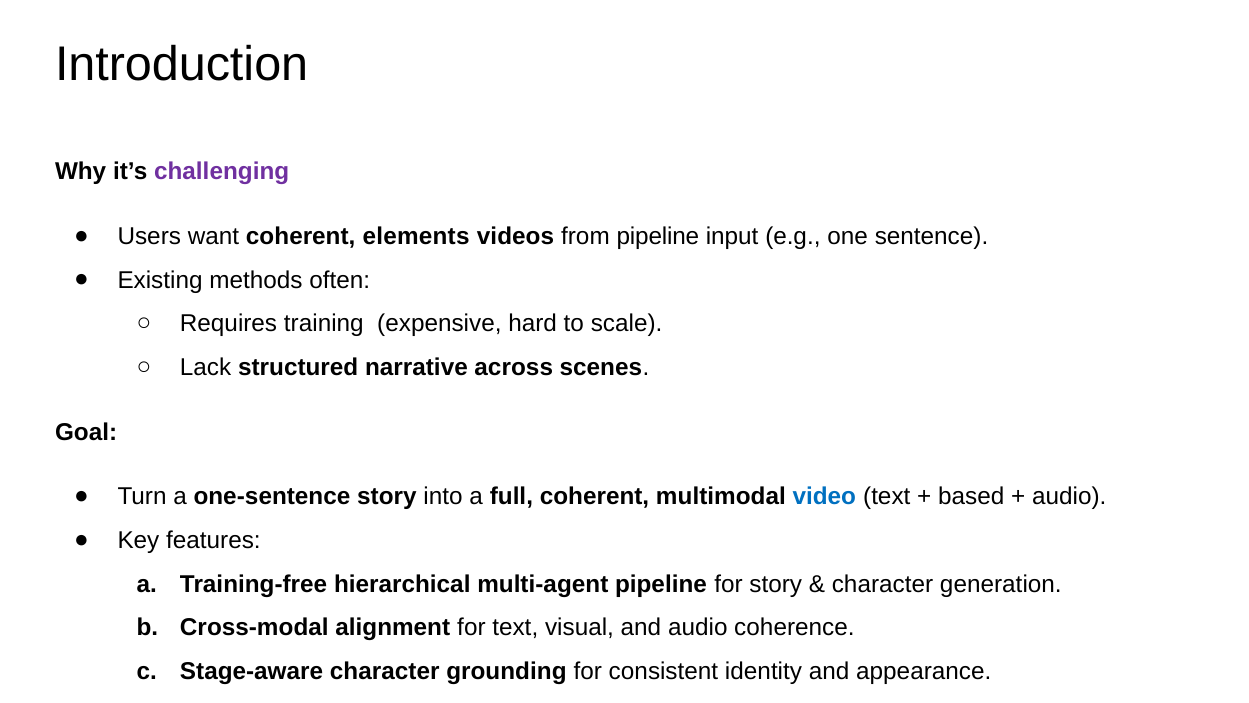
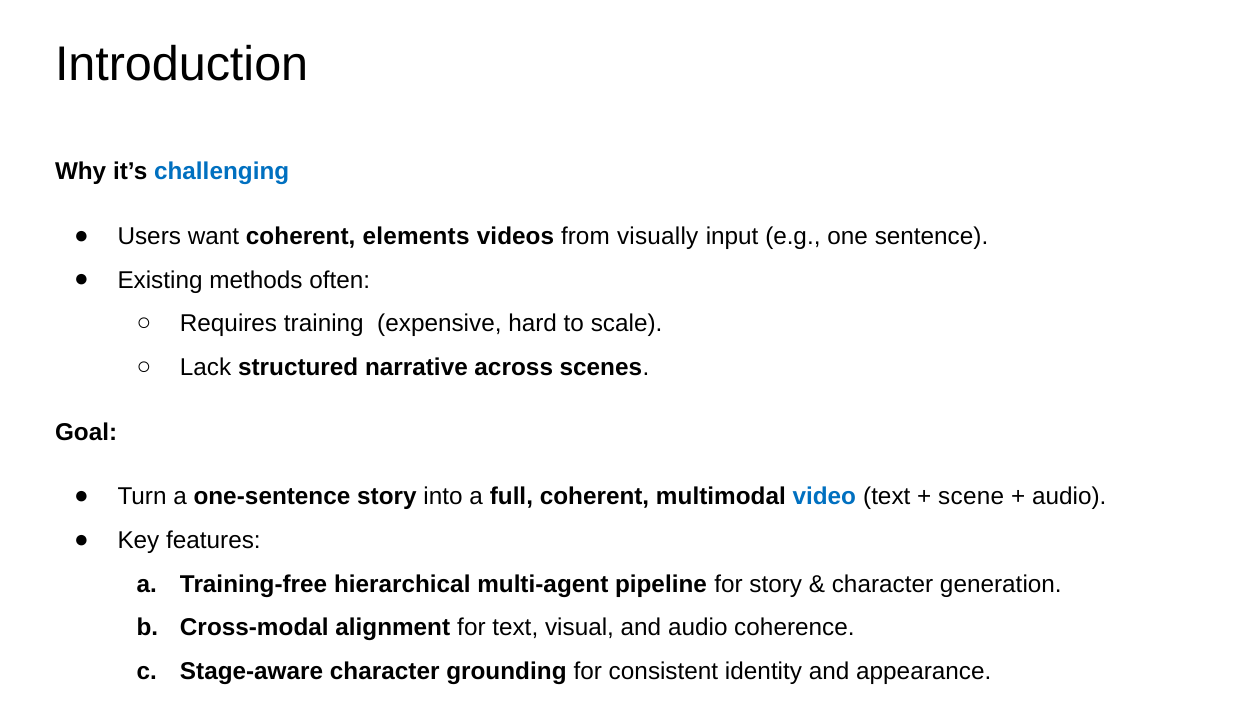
challenging colour: purple -> blue
from pipeline: pipeline -> visually
based: based -> scene
